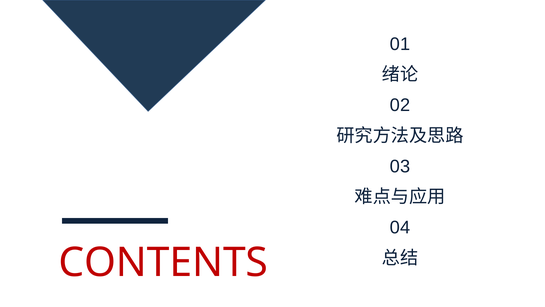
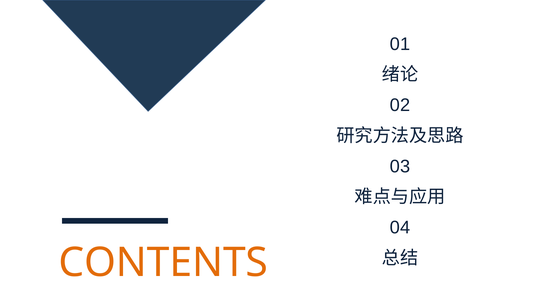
CONTENTS colour: red -> orange
